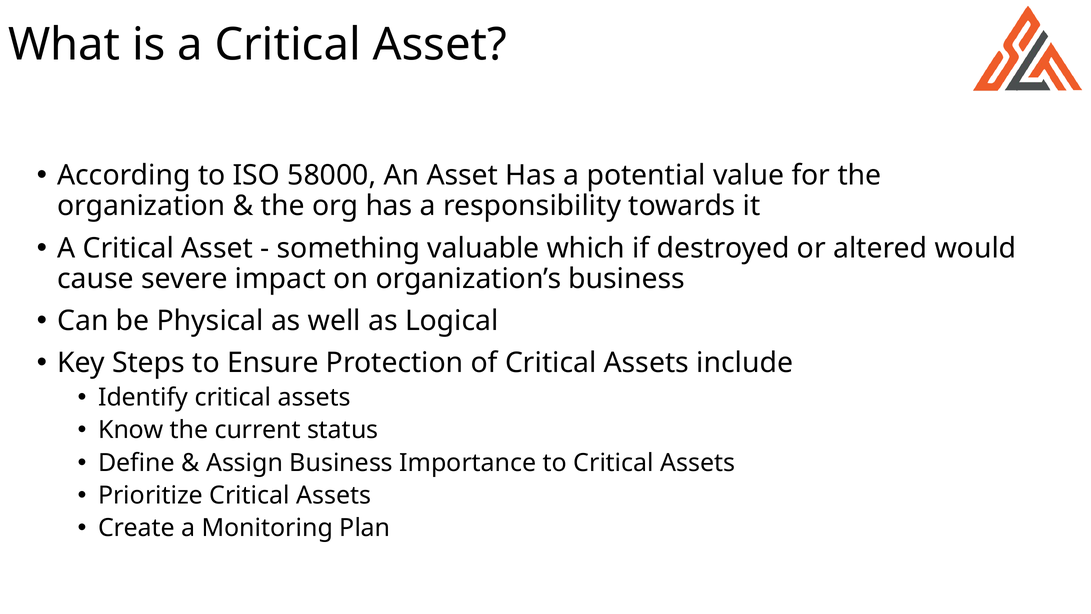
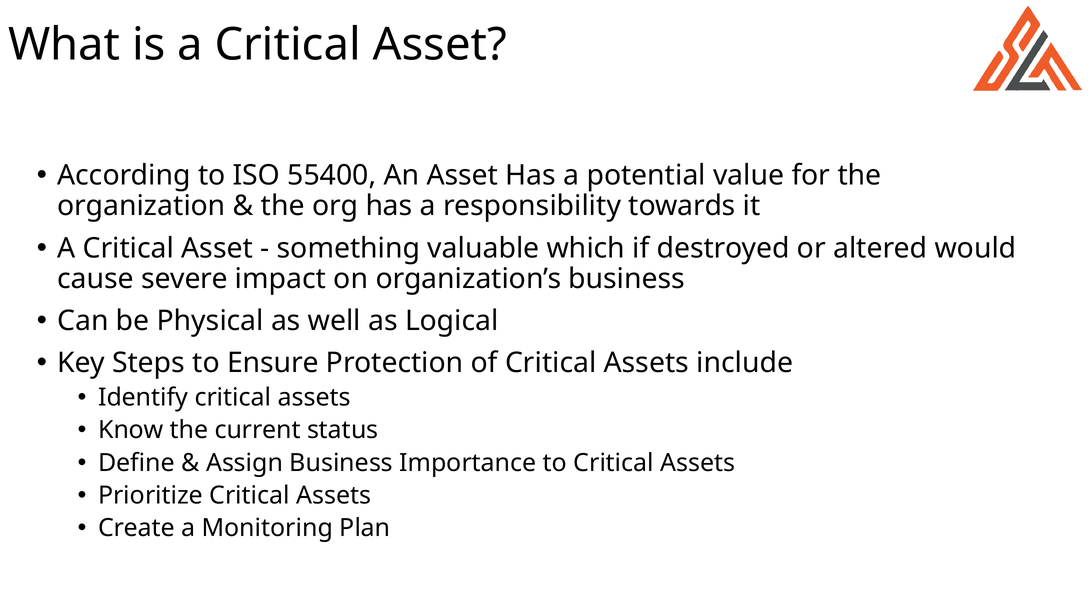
58000: 58000 -> 55400
